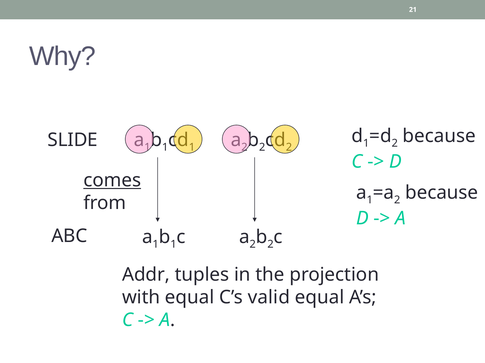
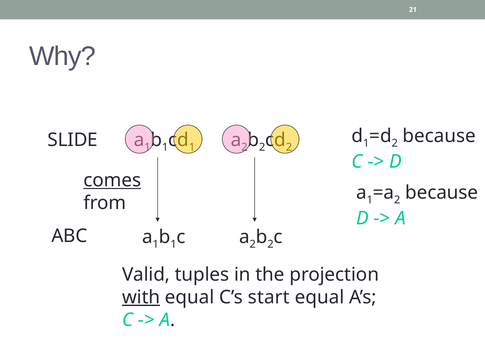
Addr: Addr -> Valid
with underline: none -> present
valid: valid -> start
